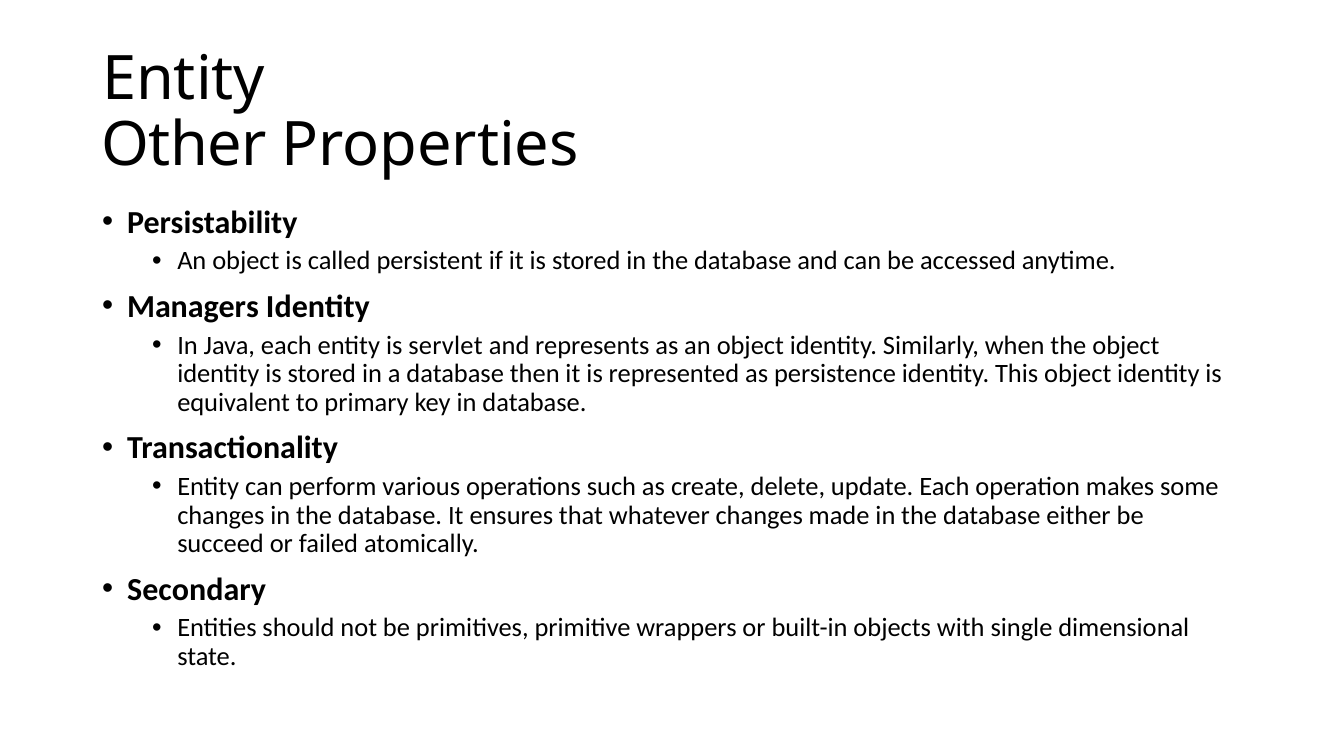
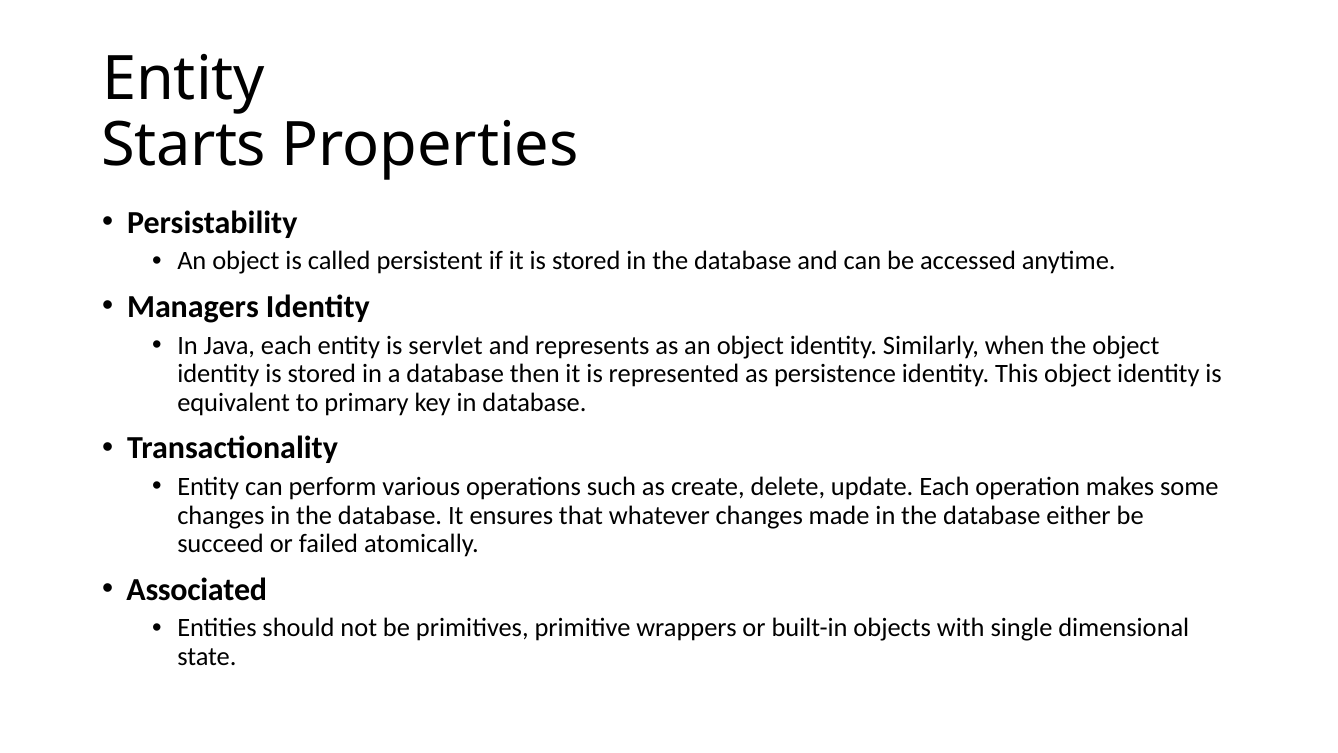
Other: Other -> Starts
Secondary: Secondary -> Associated
